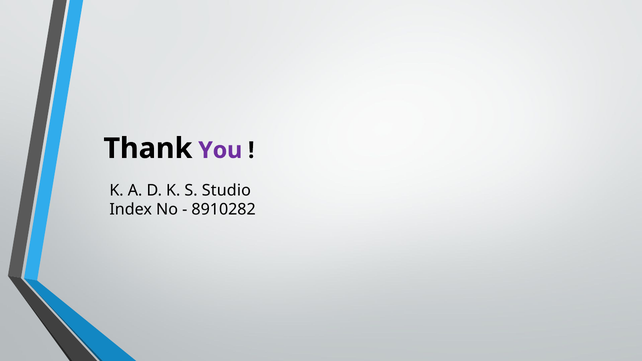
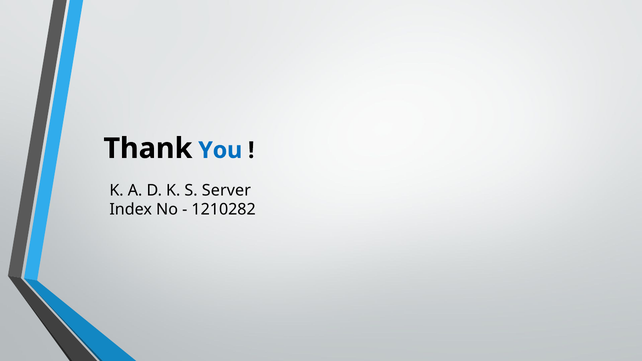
You colour: purple -> blue
Studio: Studio -> Server
8910282: 8910282 -> 1210282
